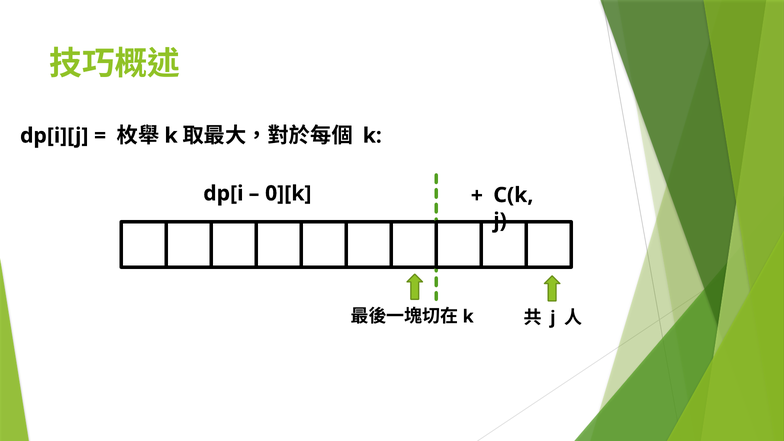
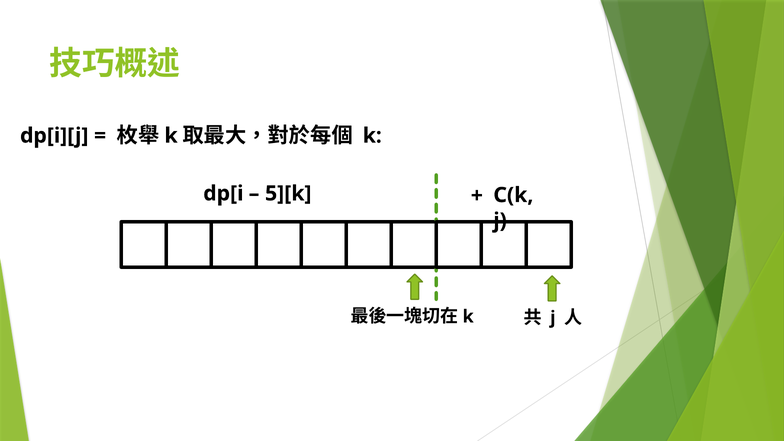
0][k: 0][k -> 5][k
